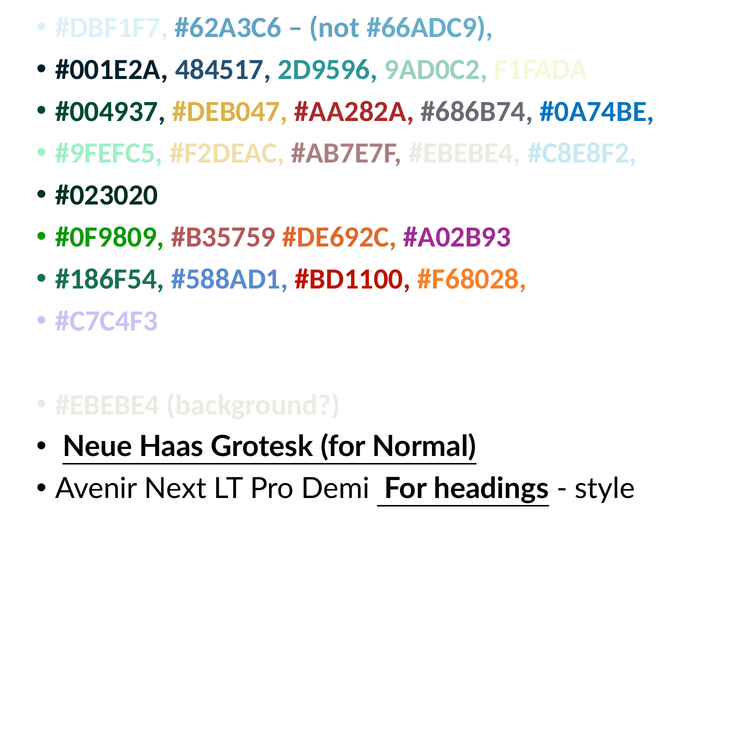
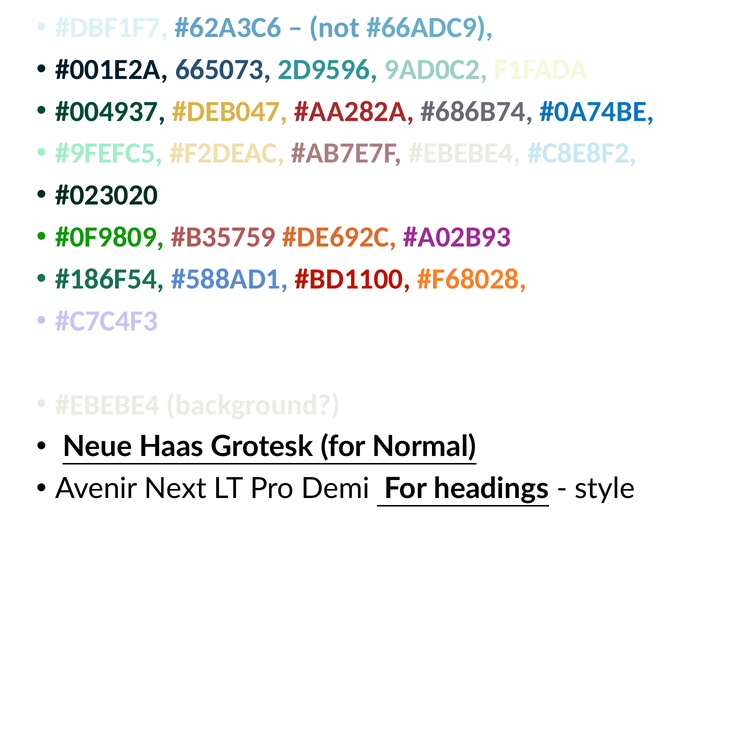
484517: 484517 -> 665073
